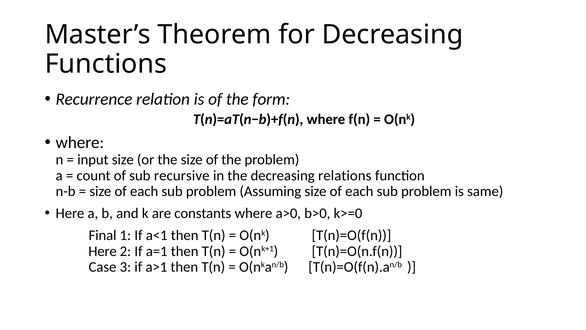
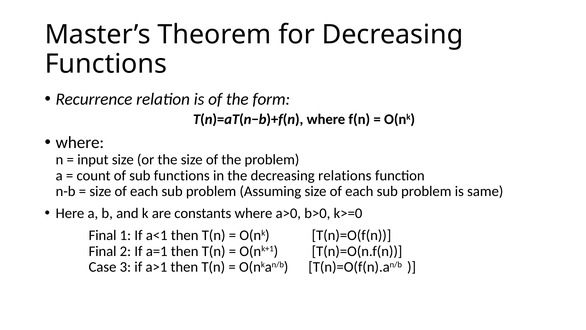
sub recursive: recursive -> functions
Here at (103, 251): Here -> Final
